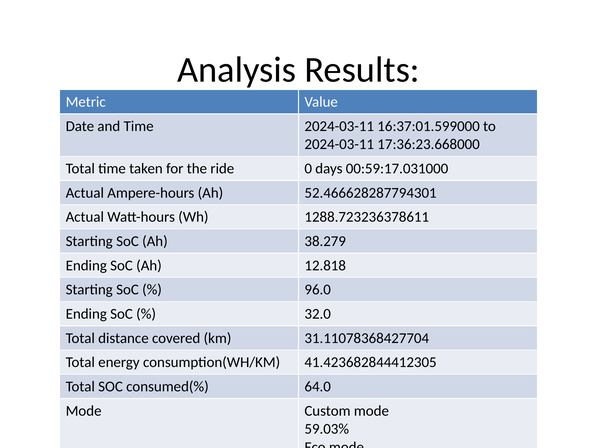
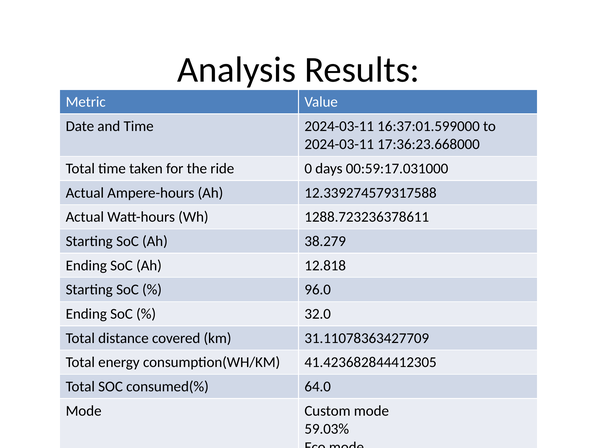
52.466628287794301: 52.466628287794301 -> 12.339274579317588
31.11078368427704: 31.11078368427704 -> 31.11078363427709
